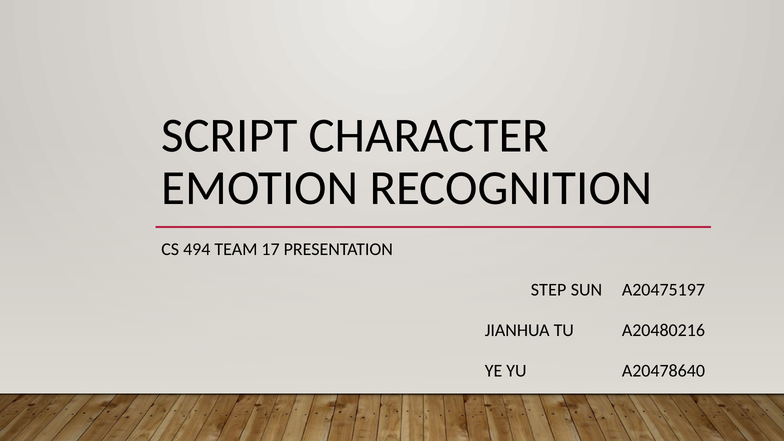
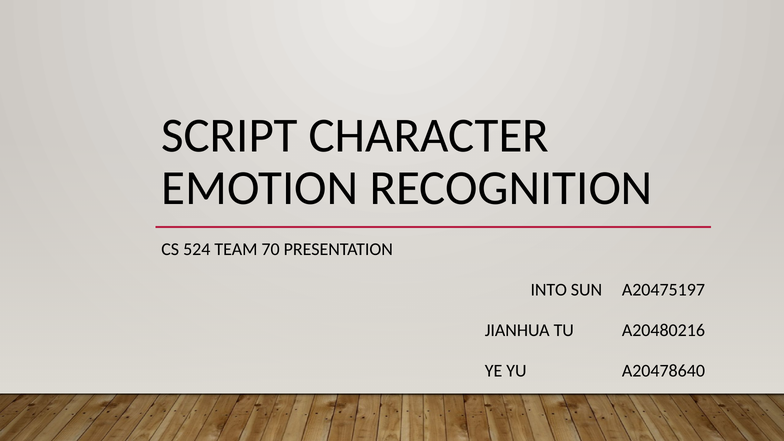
494: 494 -> 524
17: 17 -> 70
STEP: STEP -> INTO
